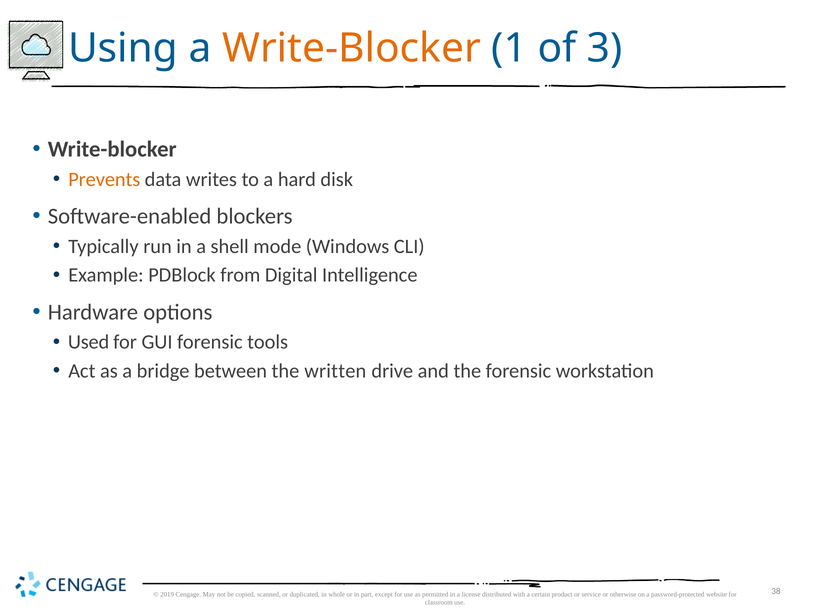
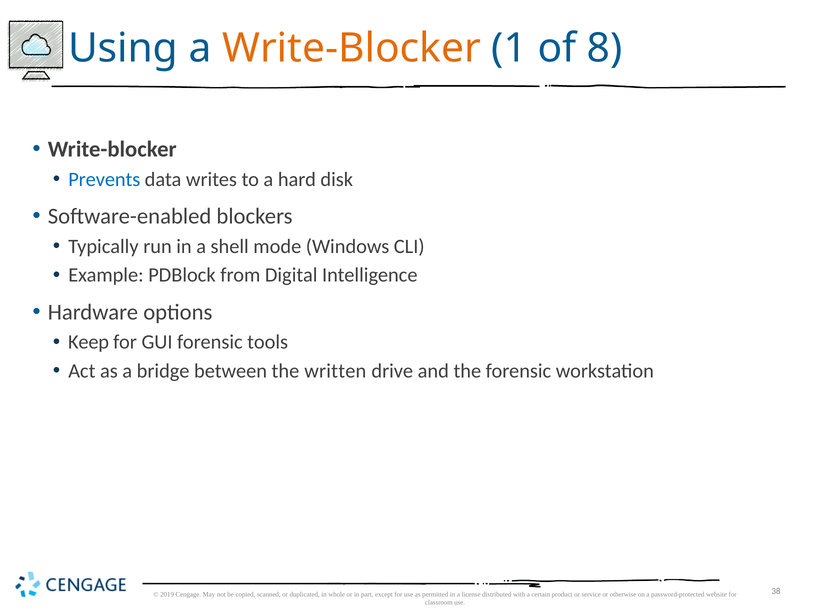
3: 3 -> 8
Prevents colour: orange -> blue
Used: Used -> Keep
